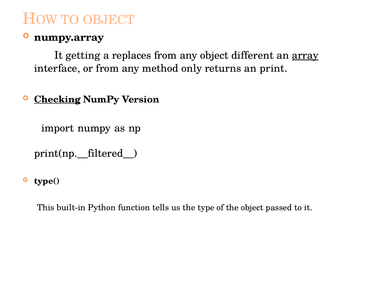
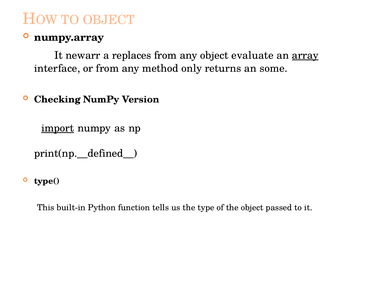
getting: getting -> newarr
different: different -> evaluate
print: print -> some
Checking underline: present -> none
import underline: none -> present
print(np.__filtered__: print(np.__filtered__ -> print(np.__defined__
